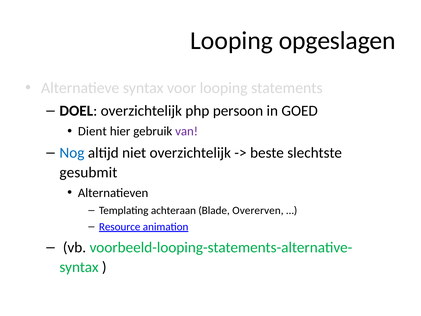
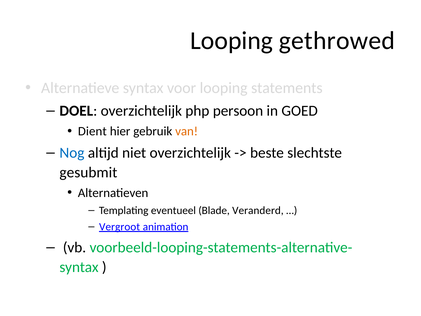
opgeslagen: opgeslagen -> gethrowed
van colour: purple -> orange
achteraan: achteraan -> eventueel
Overerven: Overerven -> Veranderd
Resource: Resource -> Vergroot
